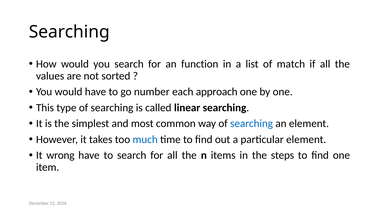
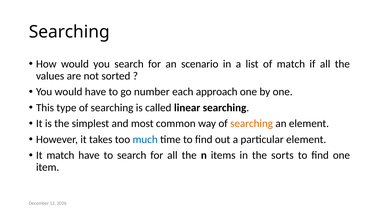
function: function -> scenario
searching at (252, 124) colour: blue -> orange
It wrong: wrong -> match
steps: steps -> sorts
